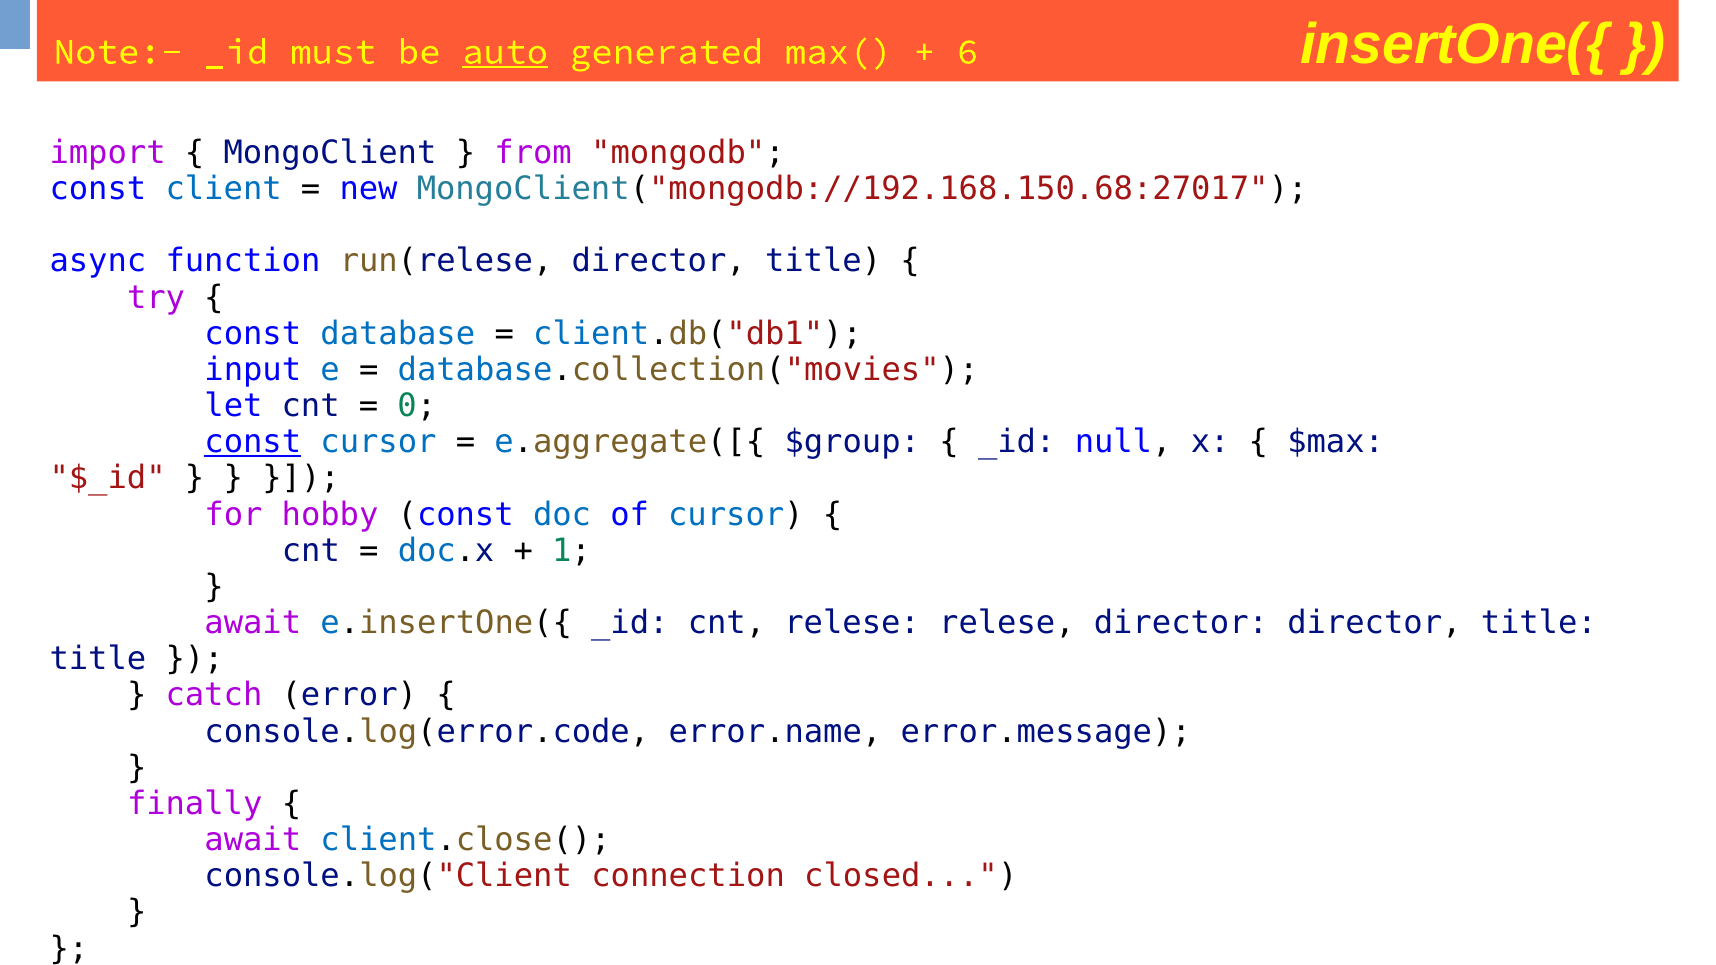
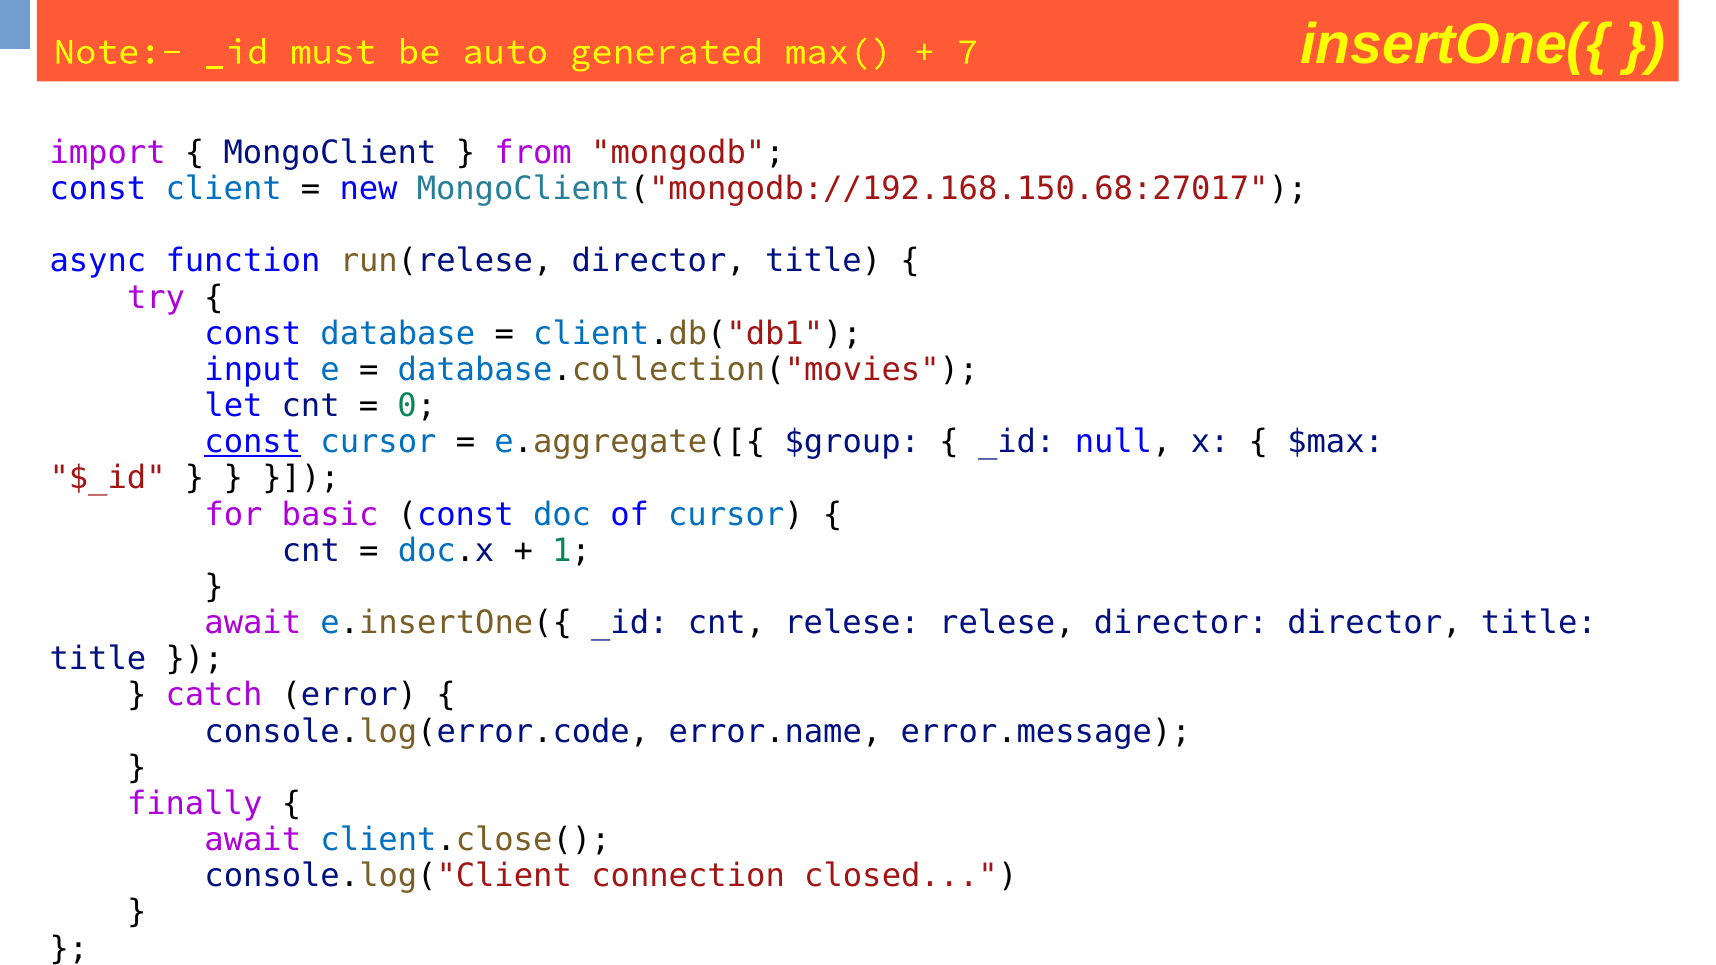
auto underline: present -> none
6: 6 -> 7
hobby: hobby -> basic
